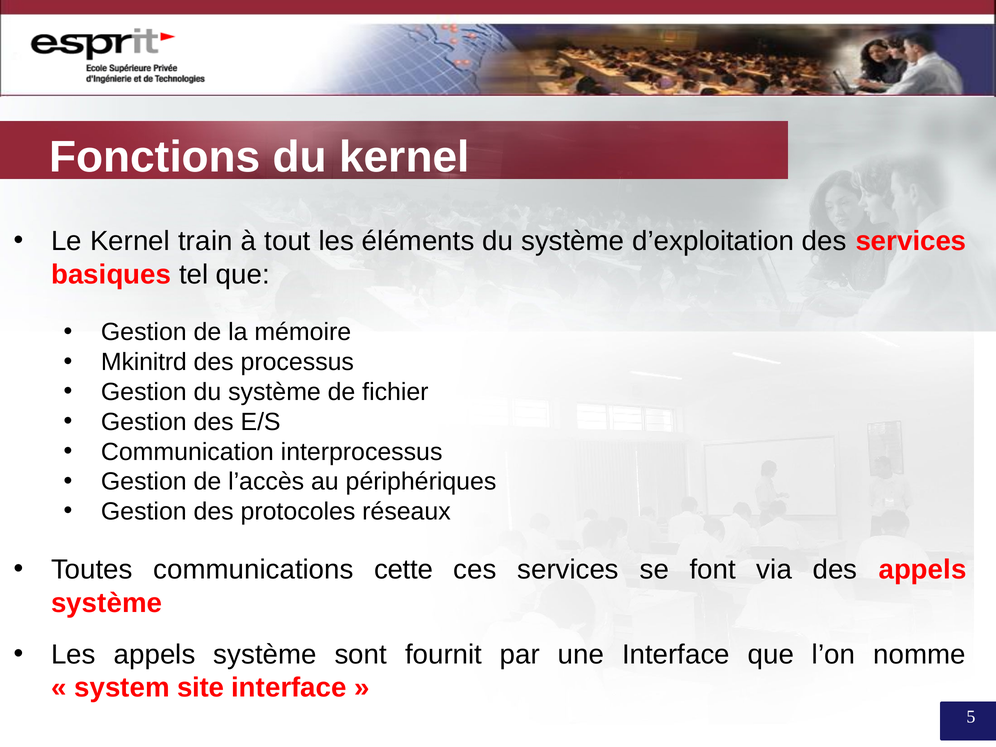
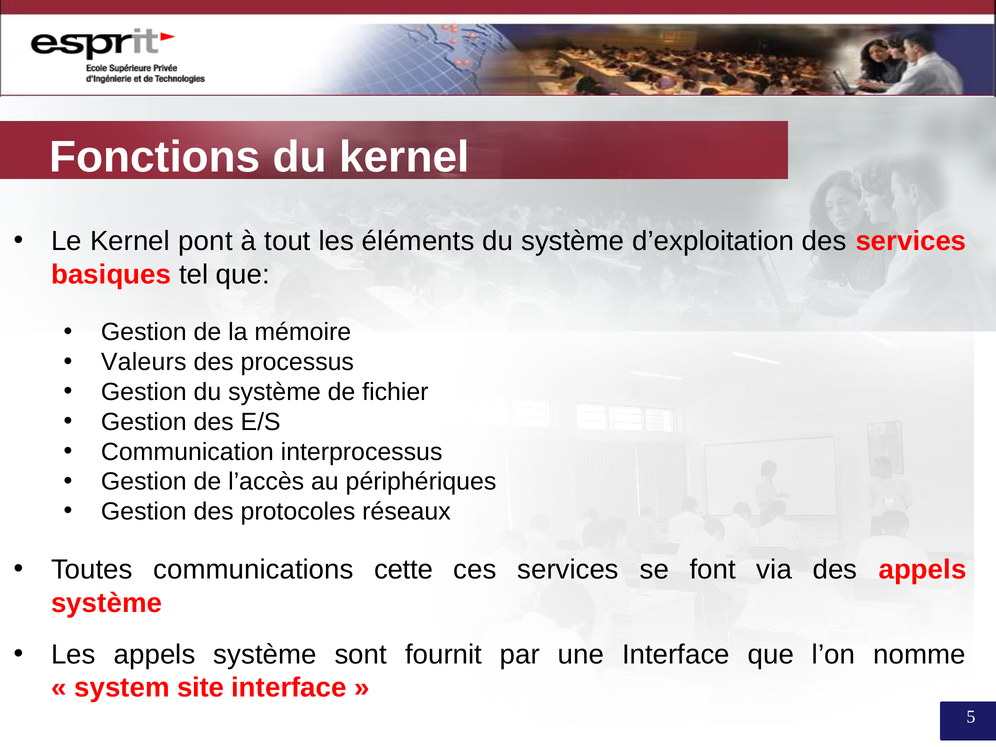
train: train -> pont
Mkinitrd: Mkinitrd -> Valeurs
